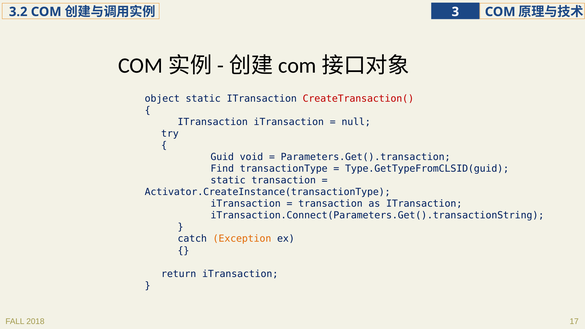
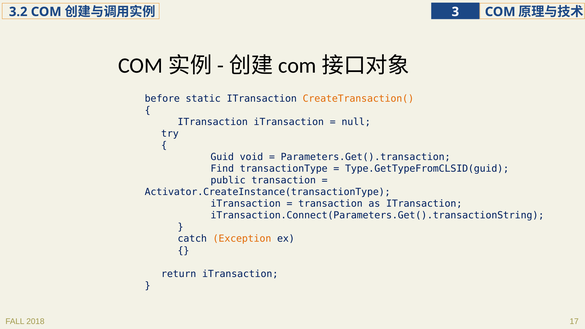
object: object -> before
CreateTransaction( colour: red -> orange
static at (228, 180): static -> public
